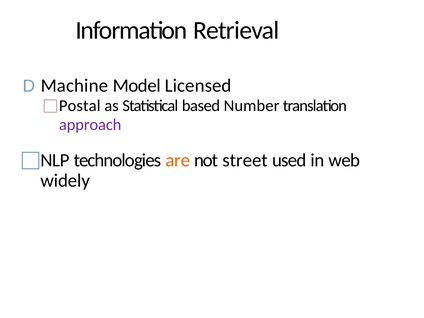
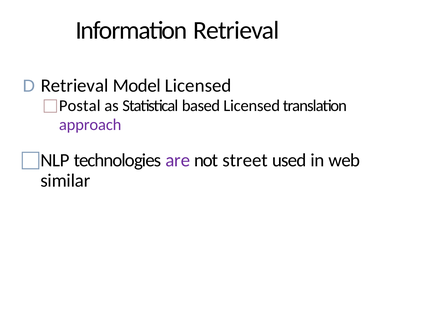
D Machine: Machine -> Retrieval
based Number: Number -> Licensed
are colour: orange -> purple
widely: widely -> similar
